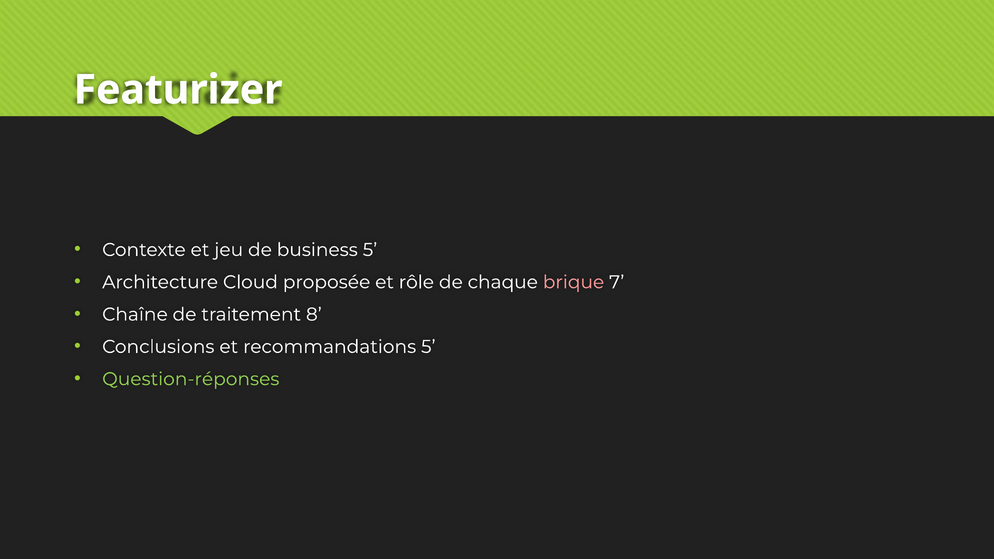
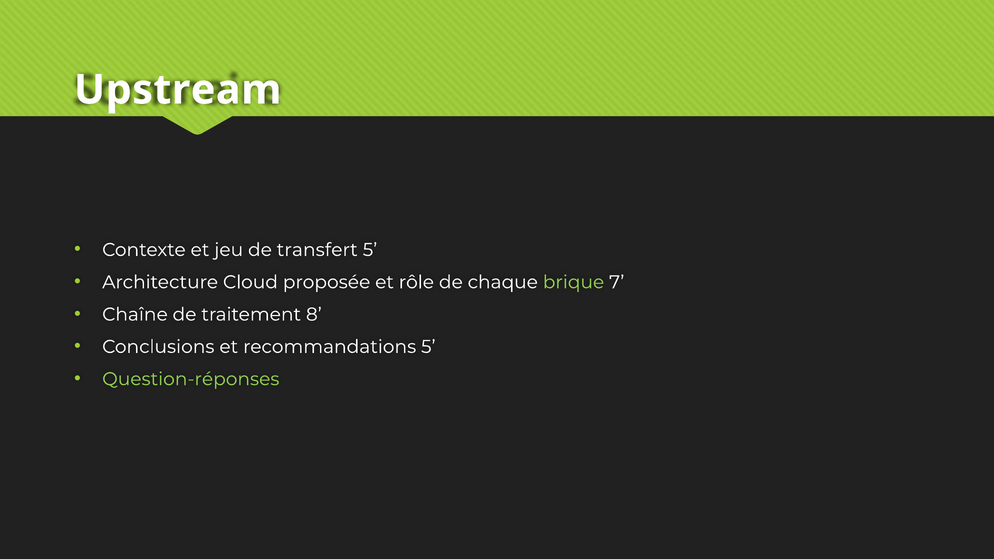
Featurizer: Featurizer -> Upstream
business: business -> transfert
brique colour: pink -> light green
